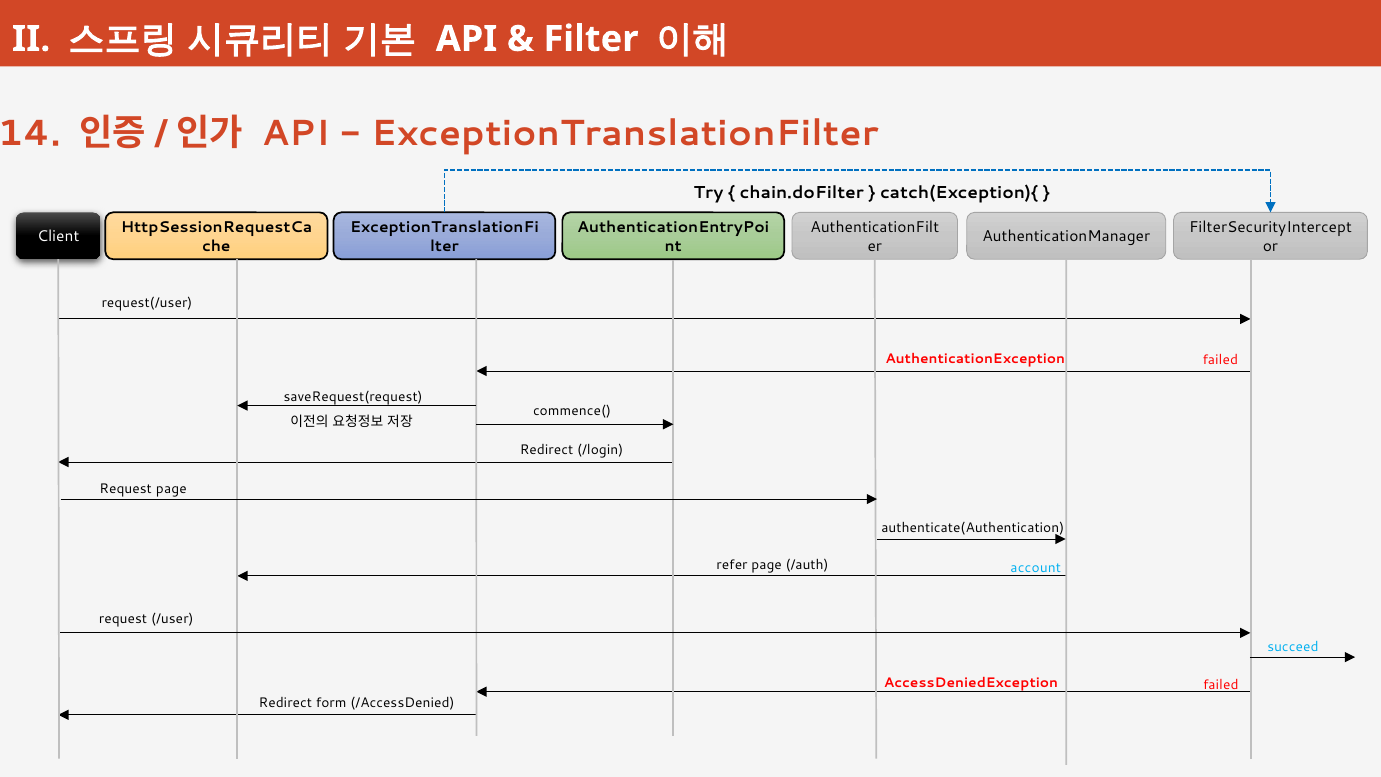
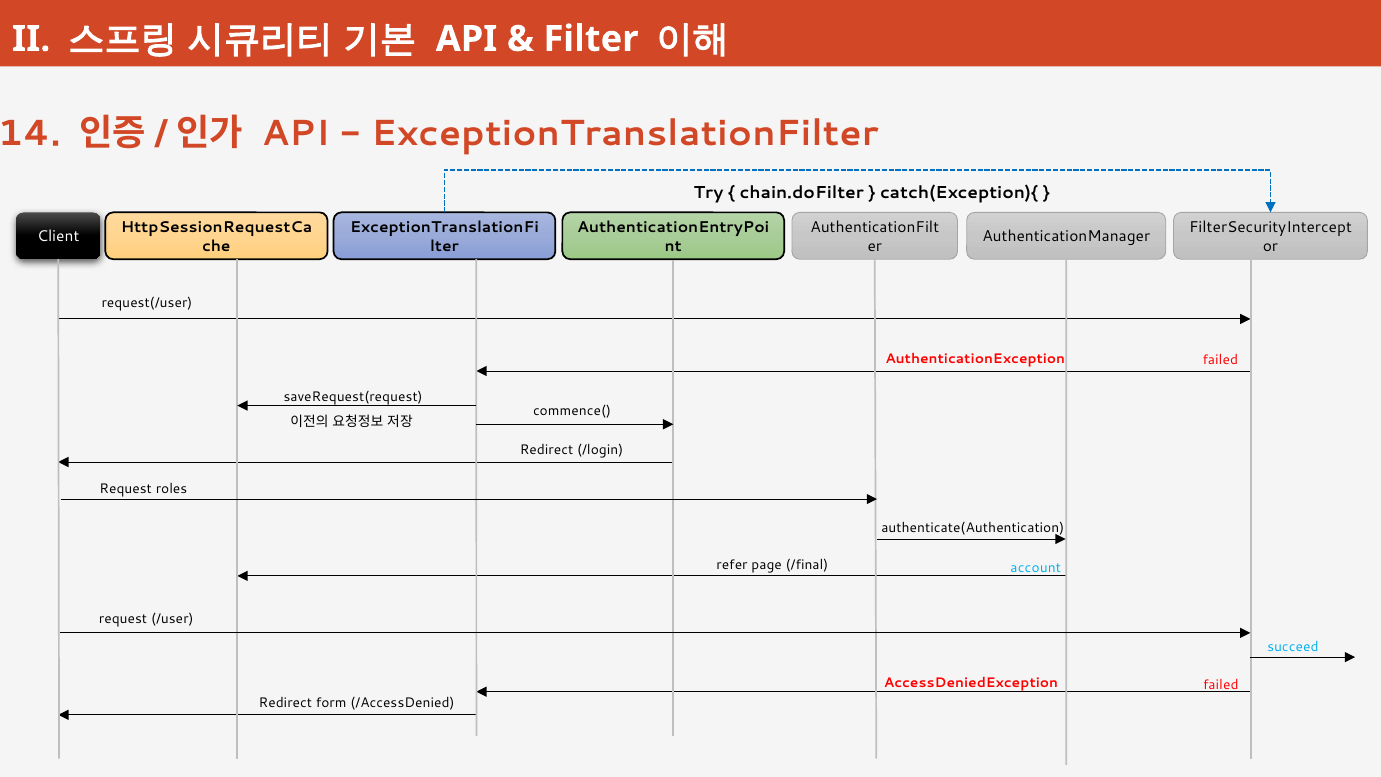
Request page: page -> roles
/auth: /auth -> /final
